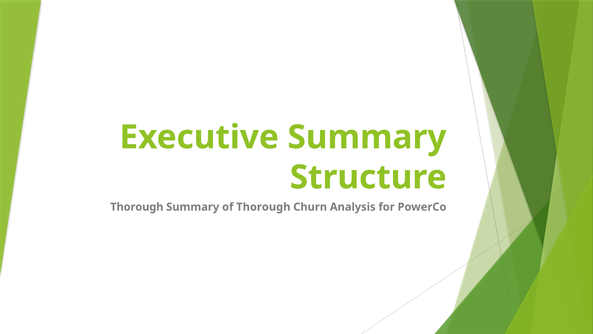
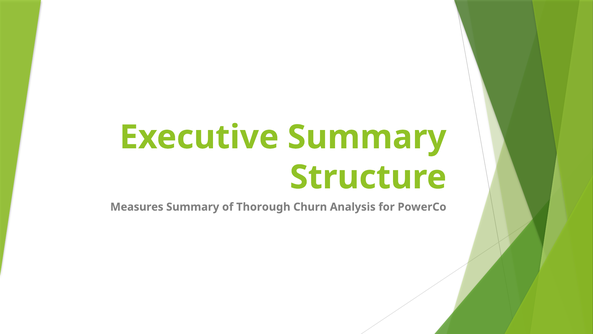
Thorough at (137, 207): Thorough -> Measures
